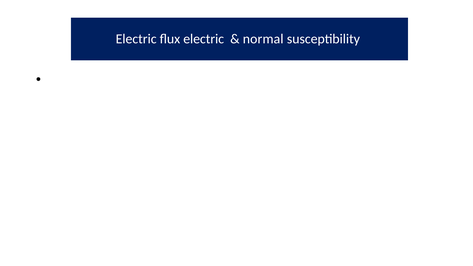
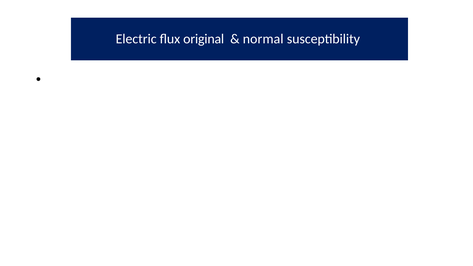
flux electric: electric -> original
